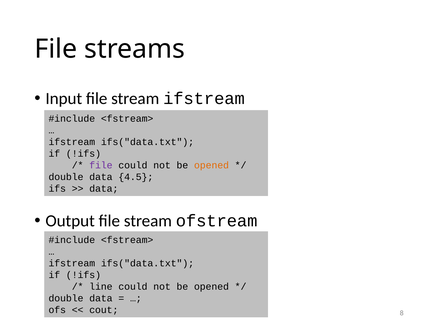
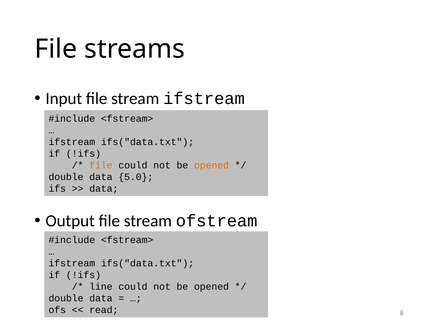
file at (101, 166) colour: purple -> orange
4.5: 4.5 -> 5.0
cout: cout -> read
